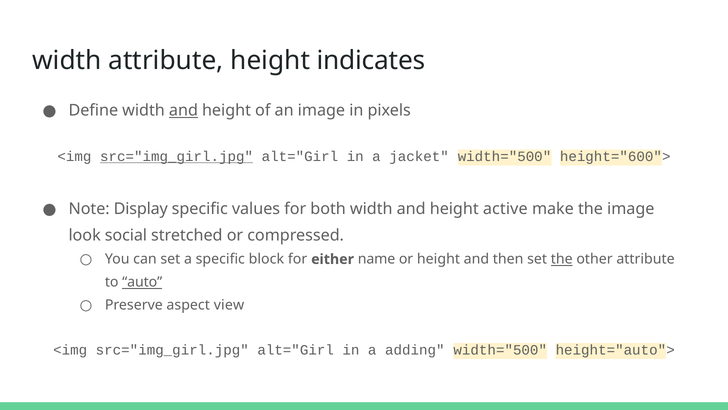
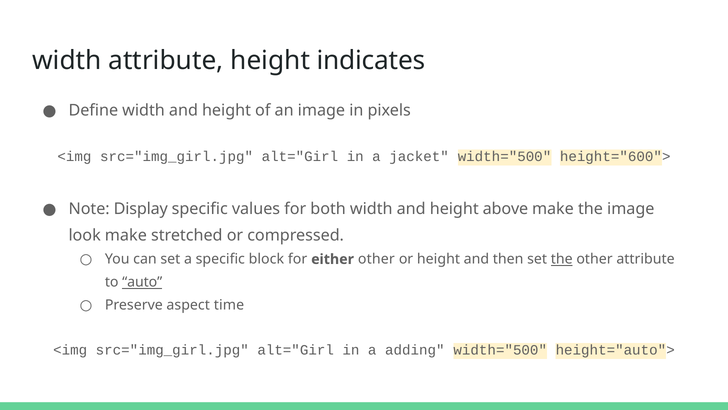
and at (183, 111) underline: present -> none
src="img_girl.jpg at (177, 156) underline: present -> none
active: active -> above
look social: social -> make
either name: name -> other
view: view -> time
